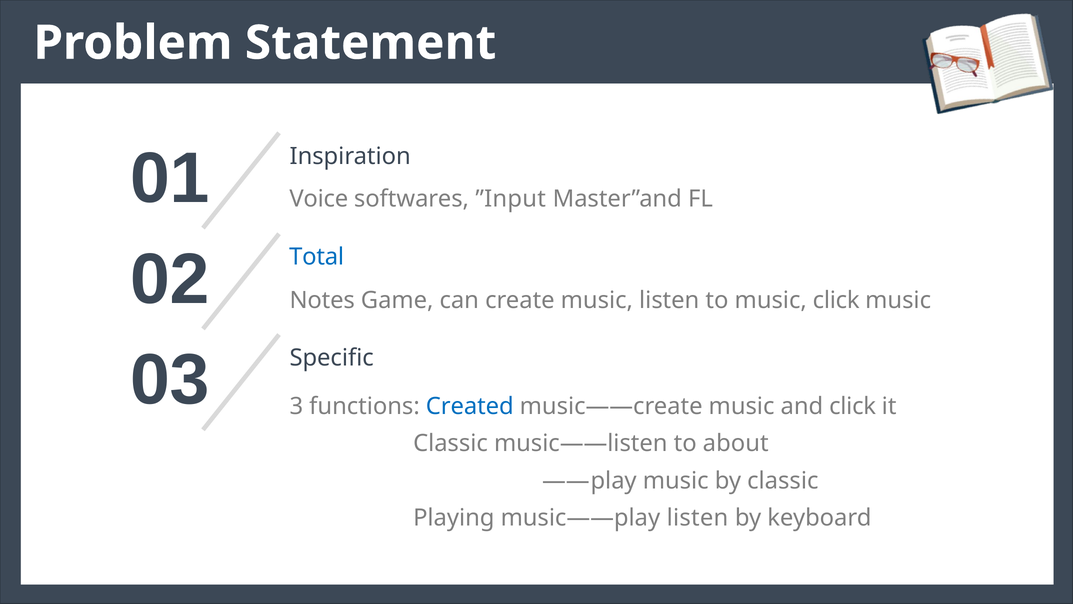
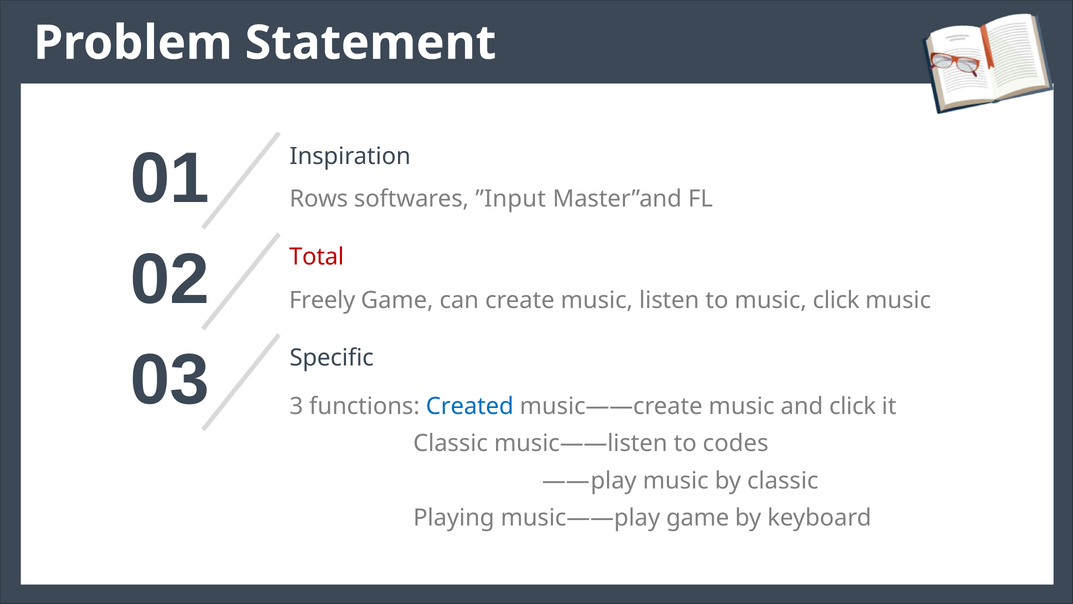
Voice: Voice -> Rows
Total colour: blue -> red
Notes: Notes -> Freely
about: about -> codes
music——play listen: listen -> game
